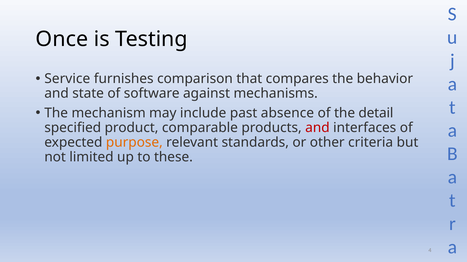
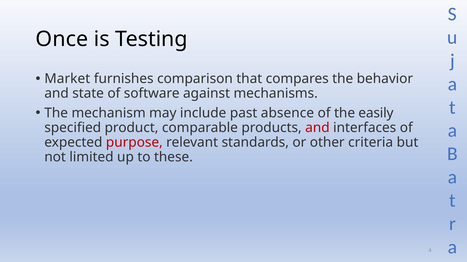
Service: Service -> Market
detail: detail -> easily
purpose colour: orange -> red
